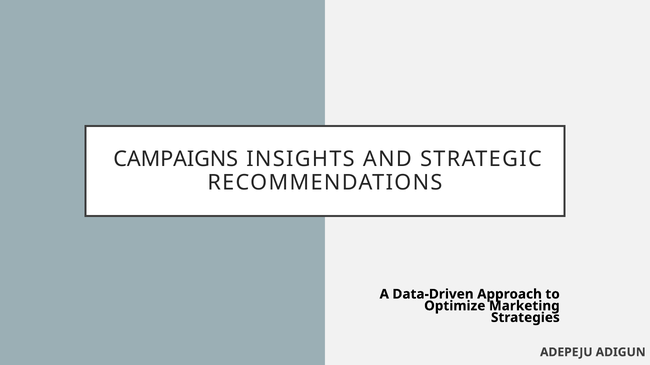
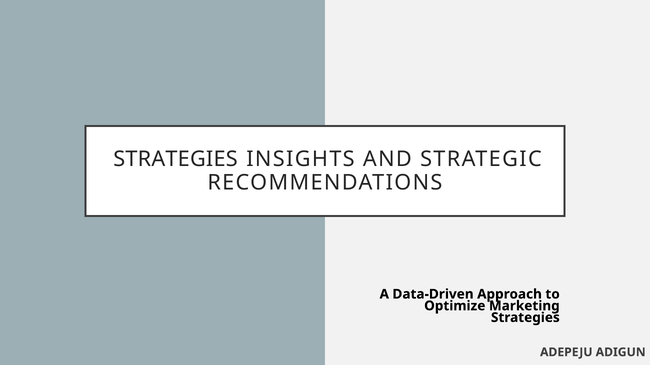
CAMPAIGNS at (176, 159): CAMPAIGNS -> STRATEGIES
